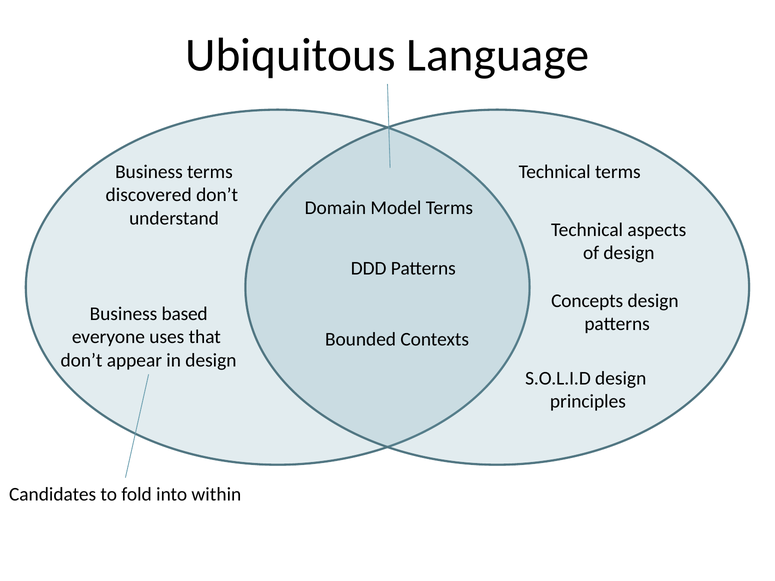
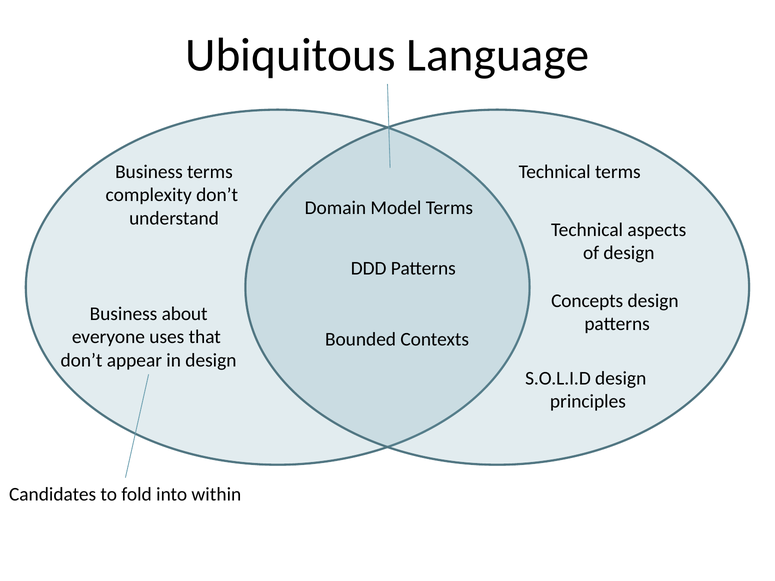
discovered: discovered -> complexity
based: based -> about
